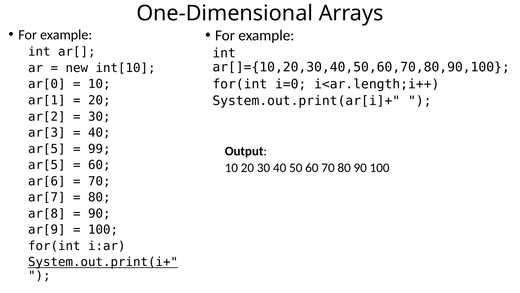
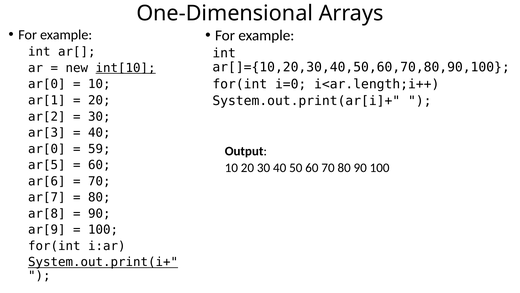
int[10 underline: none -> present
ar[5 at (47, 149): ar[5 -> ar[0
99: 99 -> 59
